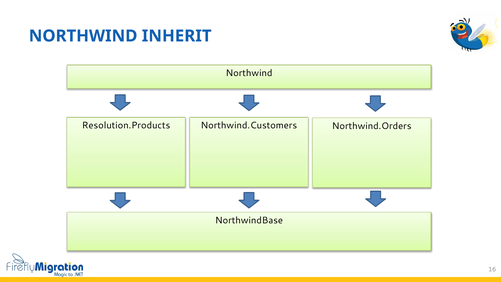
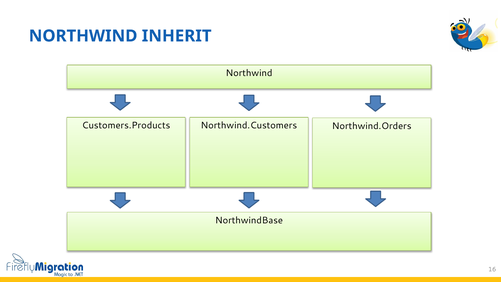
Resolution.Products: Resolution.Products -> Customers.Products
